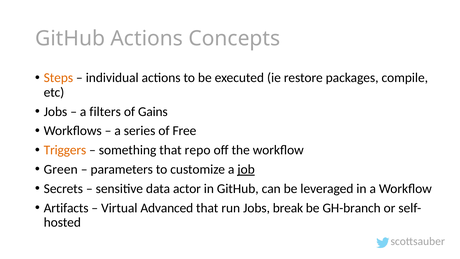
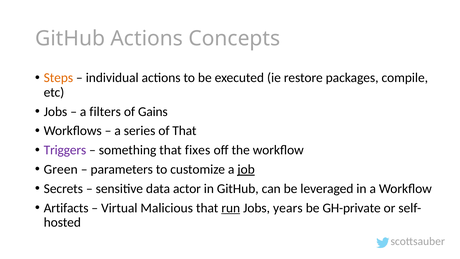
of Free: Free -> That
Triggers colour: orange -> purple
repo: repo -> fixes
Advanced: Advanced -> Malicious
run underline: none -> present
break: break -> years
GH-branch: GH-branch -> GH-private
